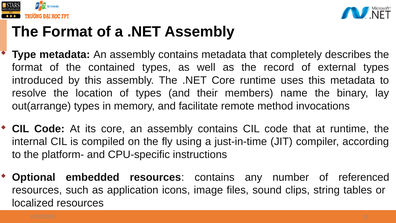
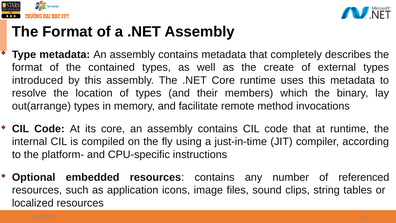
record: record -> create
name: name -> which
